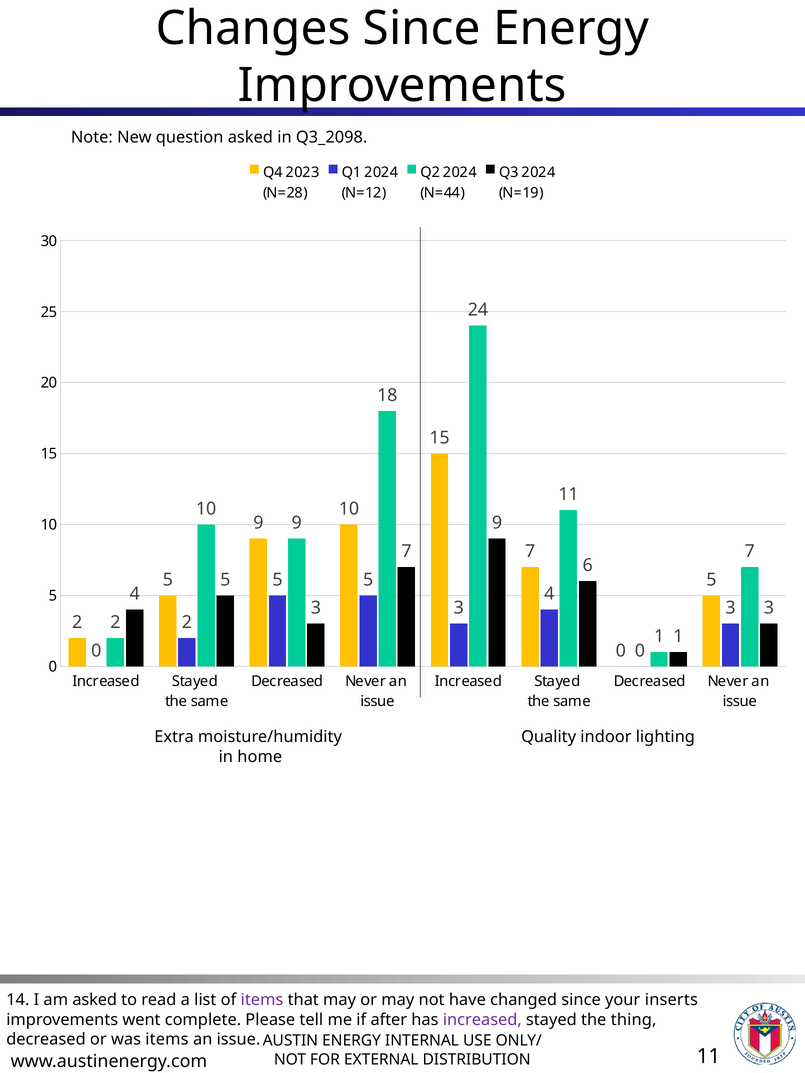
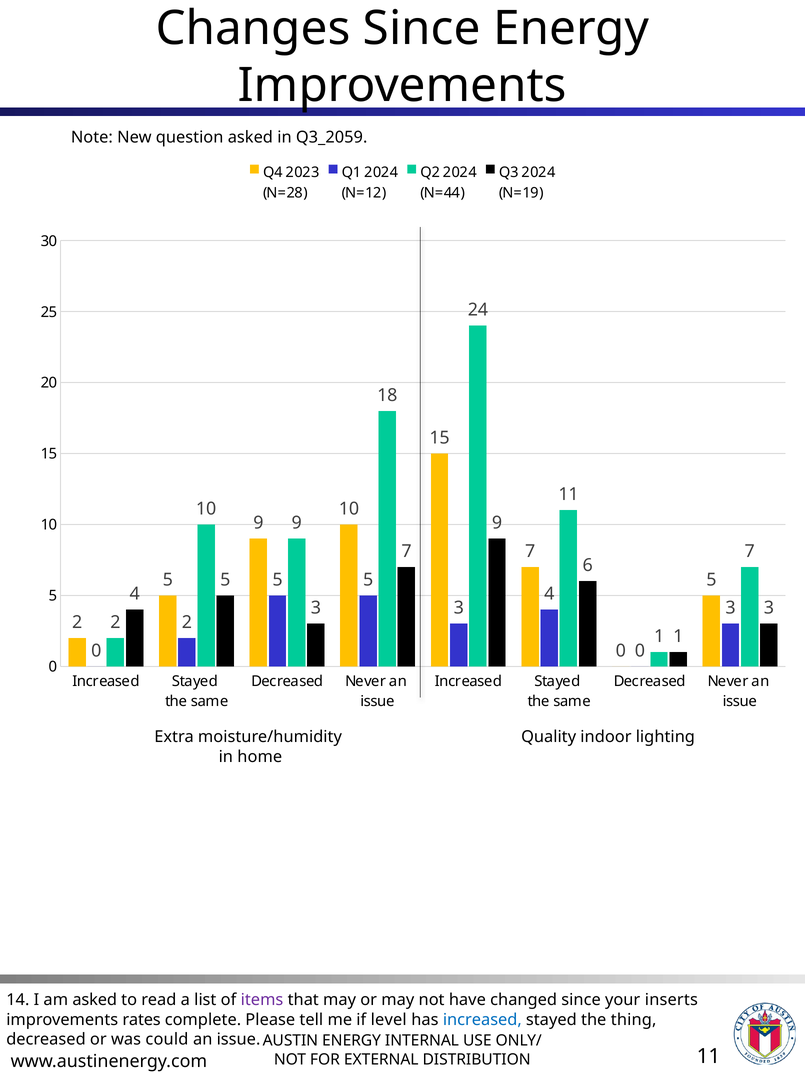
Q3_2098: Q3_2098 -> Q3_2059
went: went -> rates
after: after -> level
increased at (482, 1020) colour: purple -> blue
was items: items -> could
